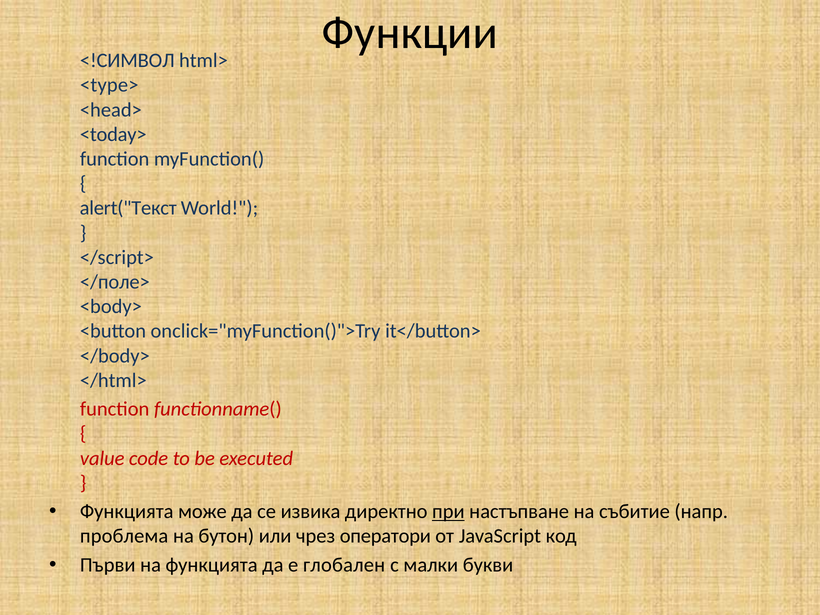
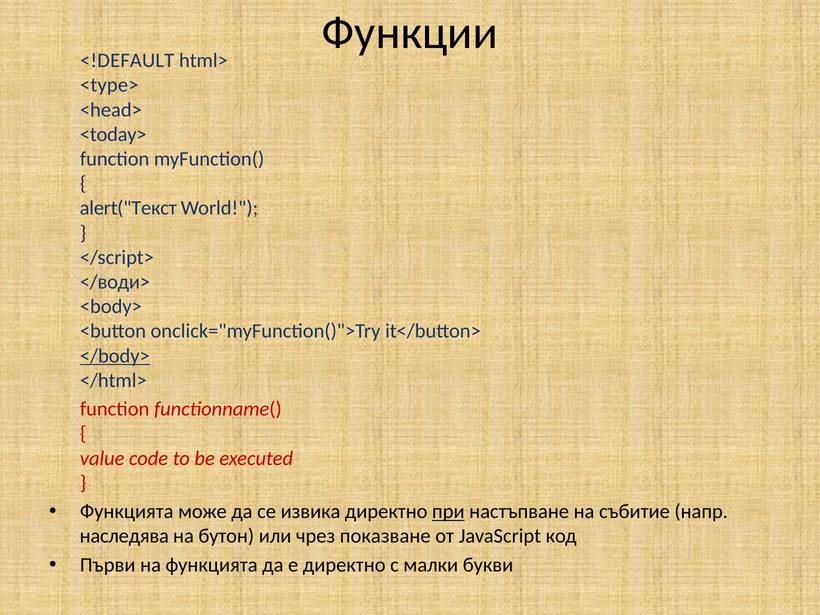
<!СИМВОЛ: <!СИМВОЛ -> <!DEFAULT
</поле>: </поле> -> </води>
</body> underline: none -> present
проблема: проблема -> наследява
оператори: оператори -> показване
е глобален: глобален -> директно
